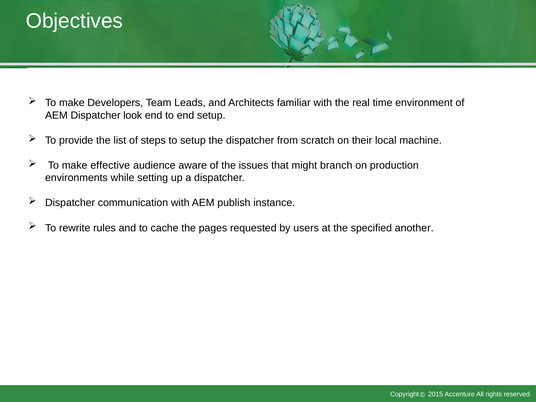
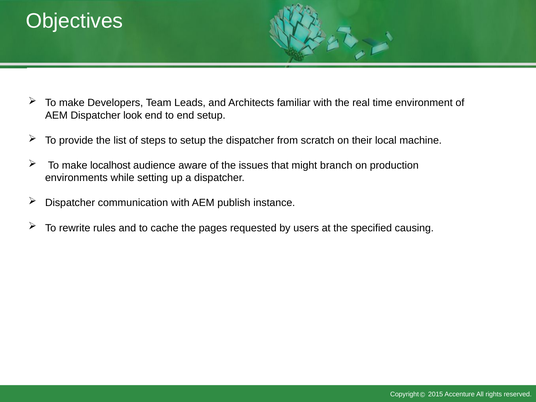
effective: effective -> localhost
another: another -> causing
